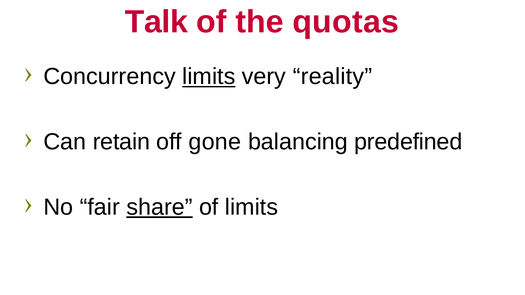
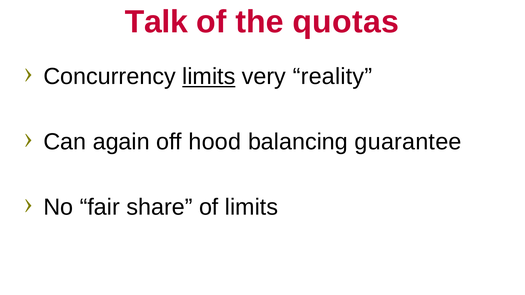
retain: retain -> again
gone: gone -> hood
predefined: predefined -> guarantee
share underline: present -> none
